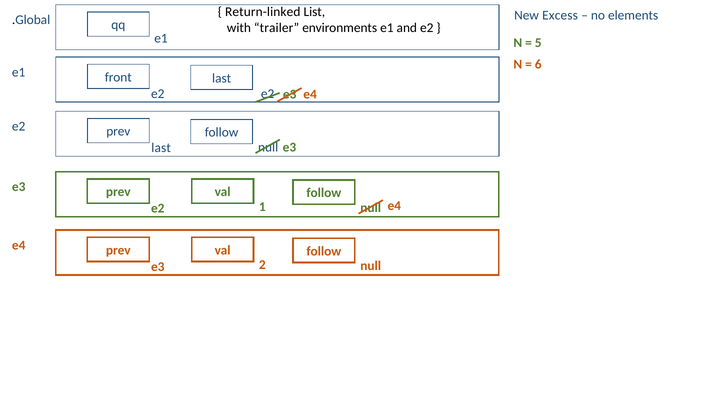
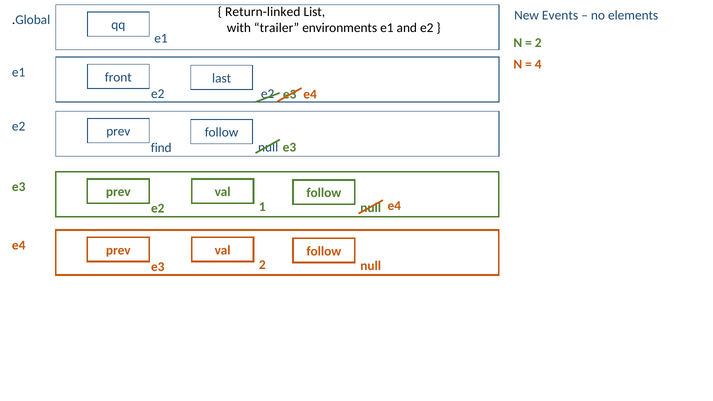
Excess: Excess -> Events
5 at (538, 43): 5 -> 2
6: 6 -> 4
last at (161, 148): last -> find
